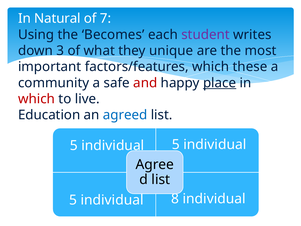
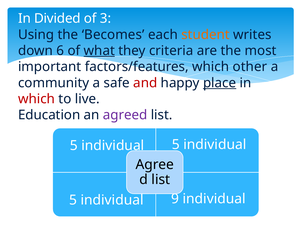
Natural: Natural -> Divided
7: 7 -> 3
student colour: purple -> orange
3: 3 -> 6
what underline: none -> present
unique: unique -> criteria
these: these -> other
agreed colour: blue -> purple
8: 8 -> 9
